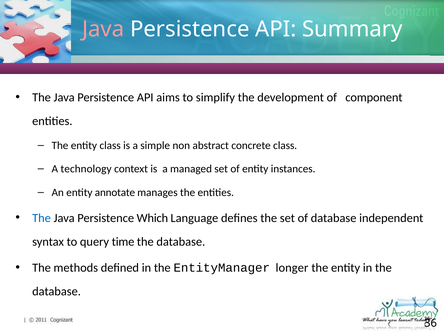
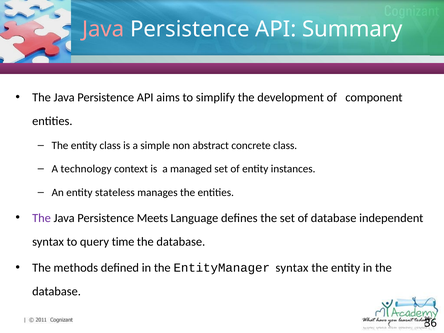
annotate: annotate -> stateless
The at (42, 218) colour: blue -> purple
Which: Which -> Meets
EntityManager longer: longer -> syntax
